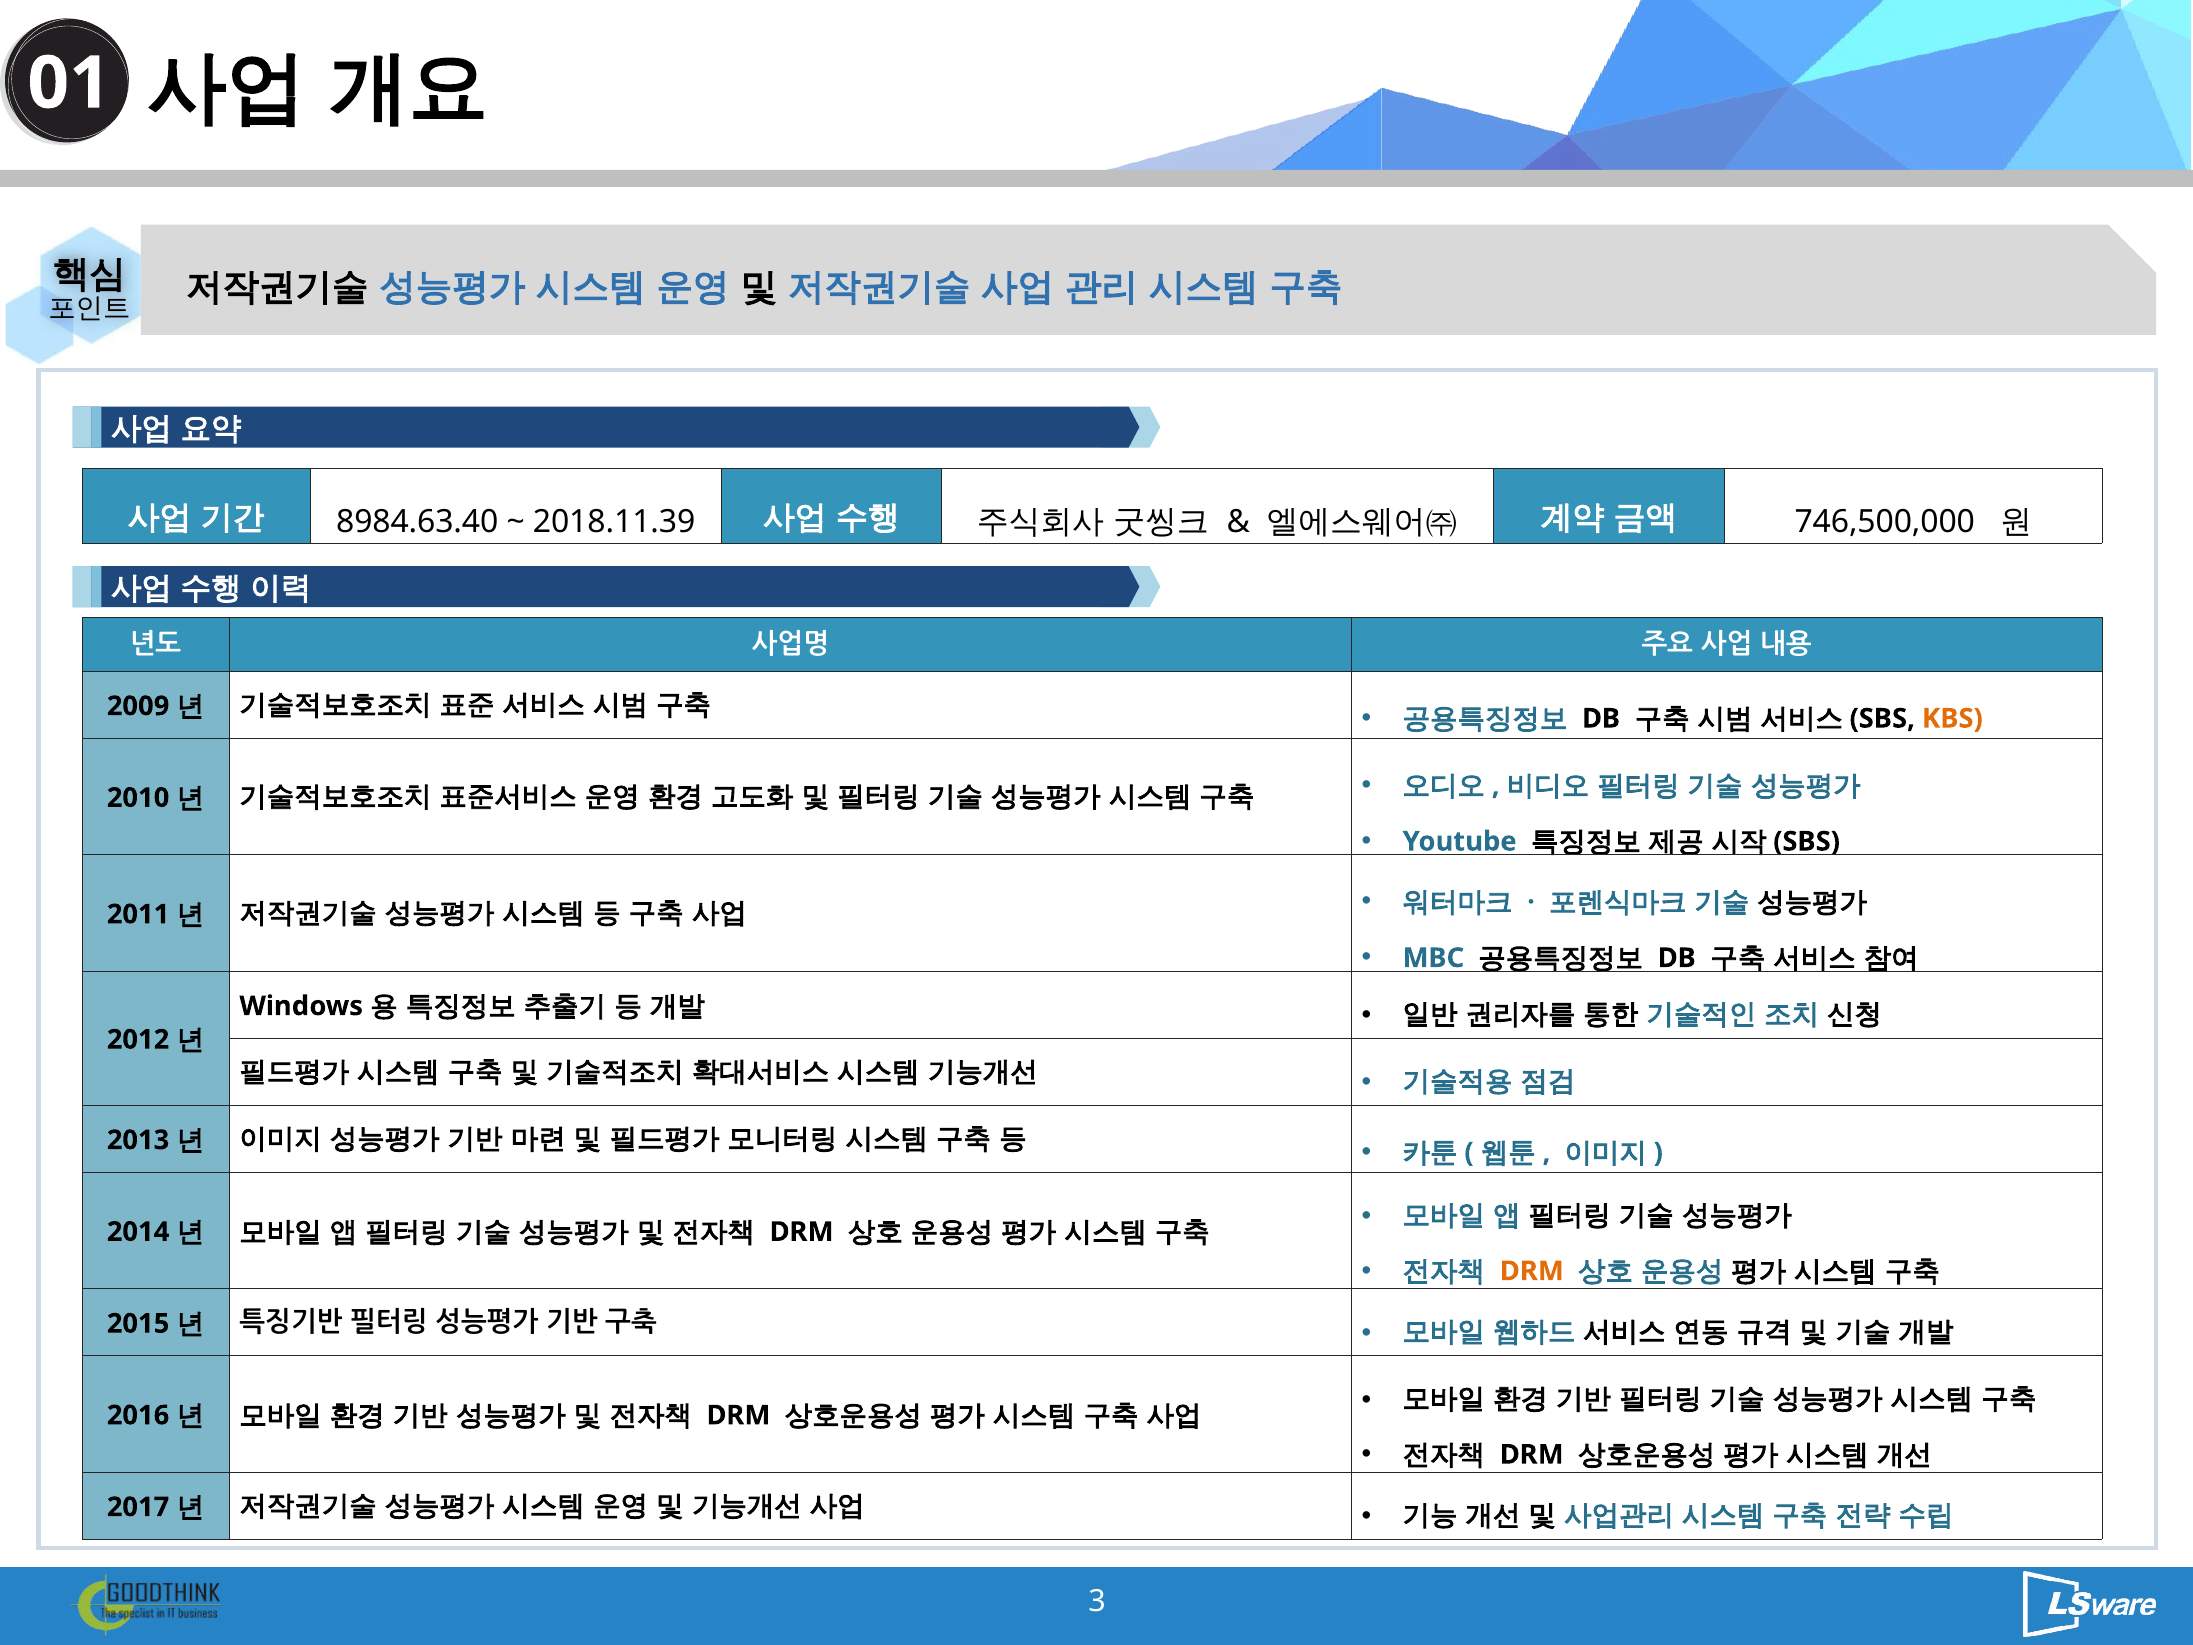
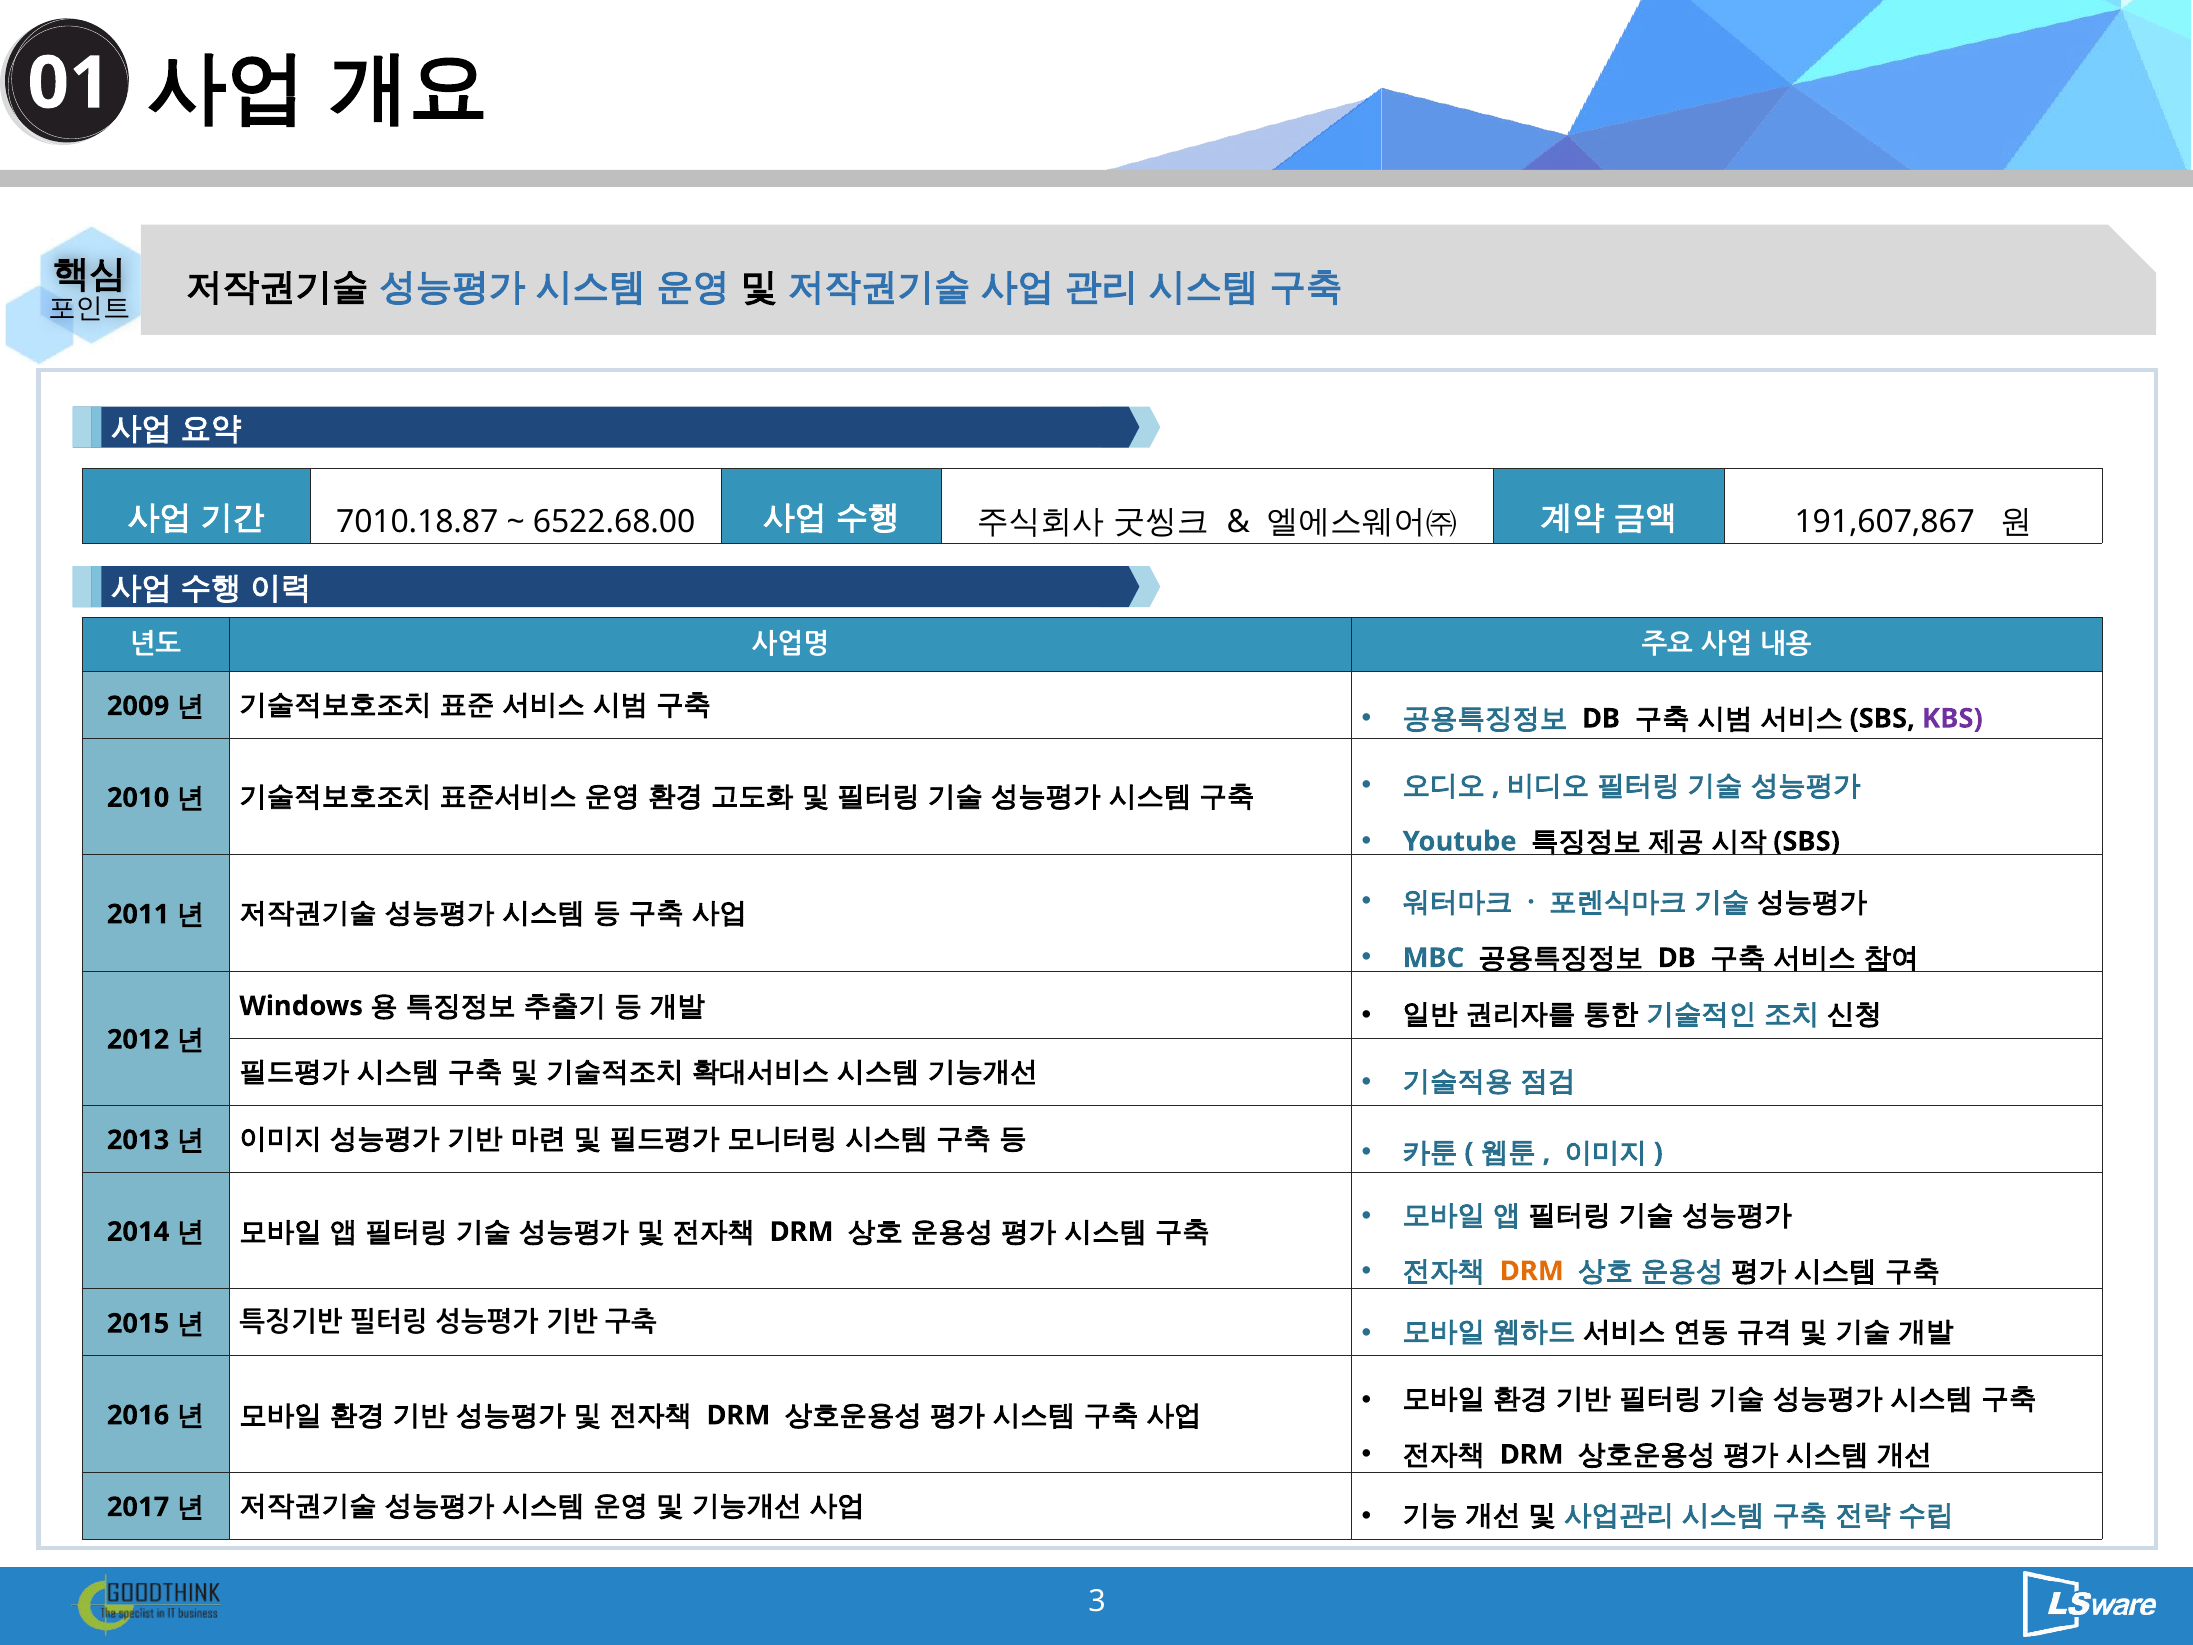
8984.63.40: 8984.63.40 -> 7010.18.87
2018.11.39: 2018.11.39 -> 6522.68.00
746,500,000: 746,500,000 -> 191,607,867
KBS colour: orange -> purple
